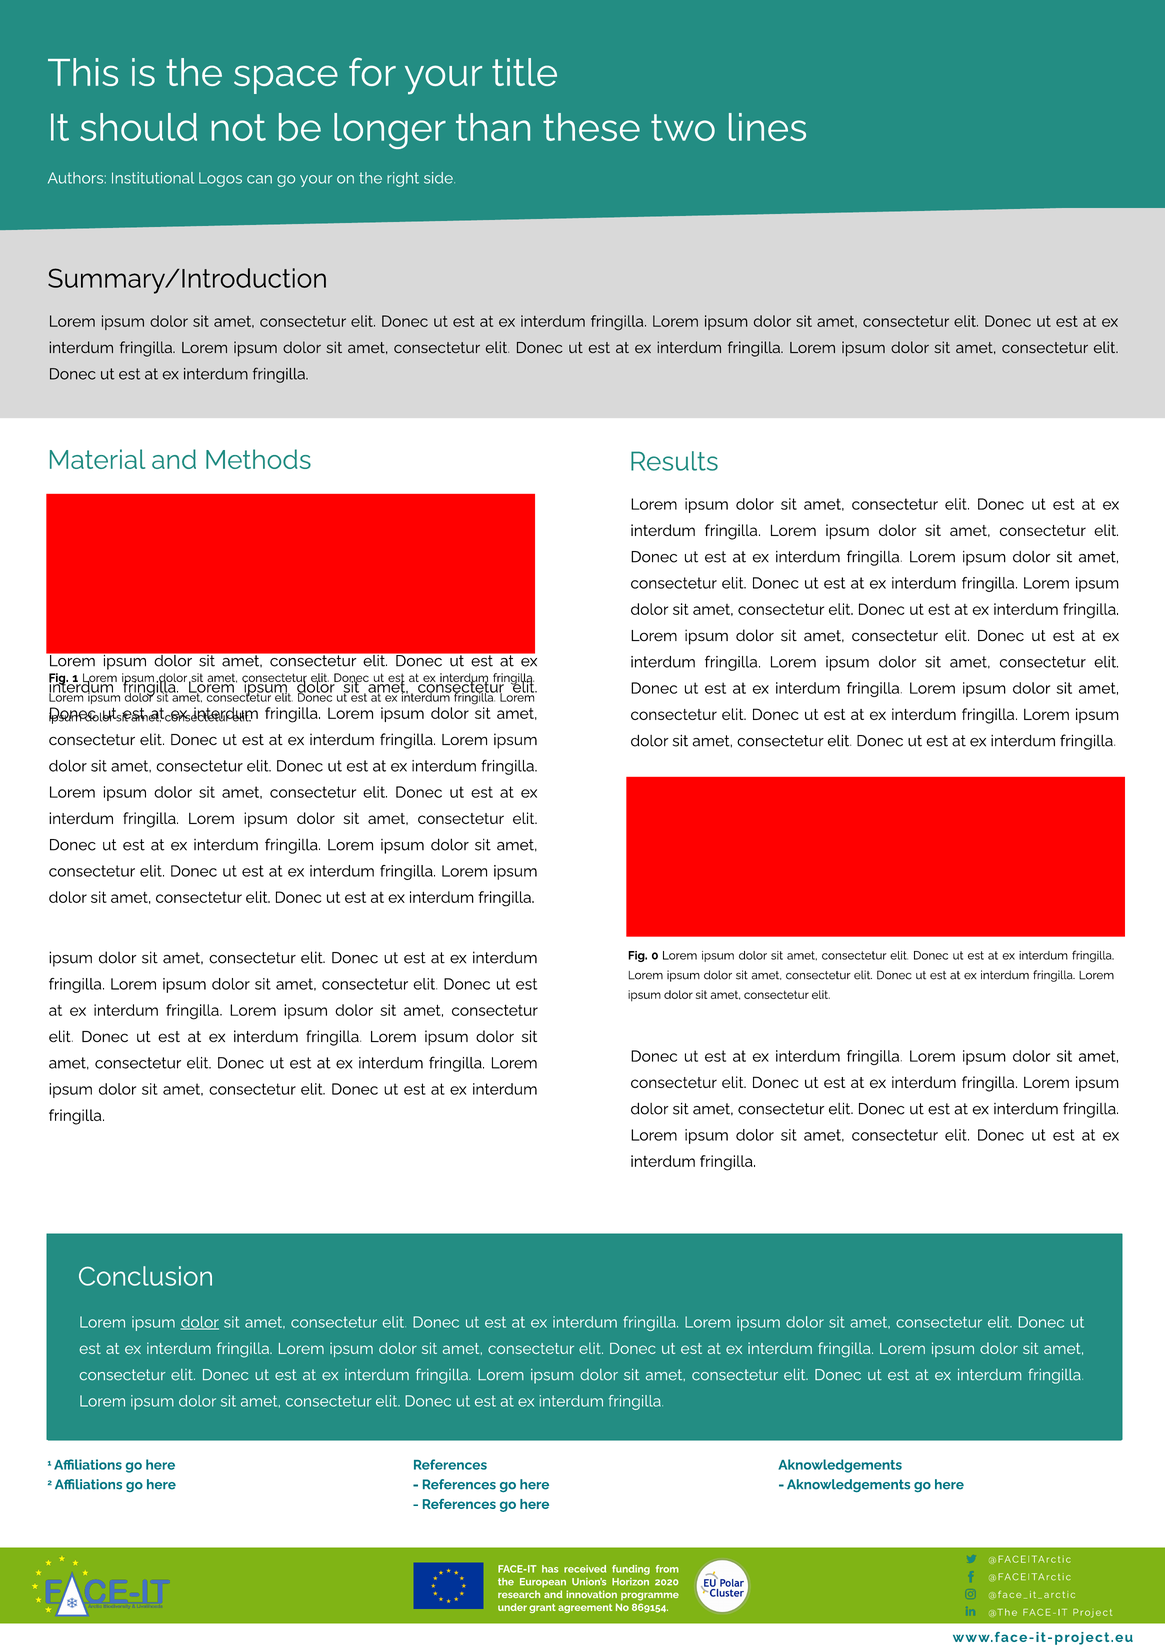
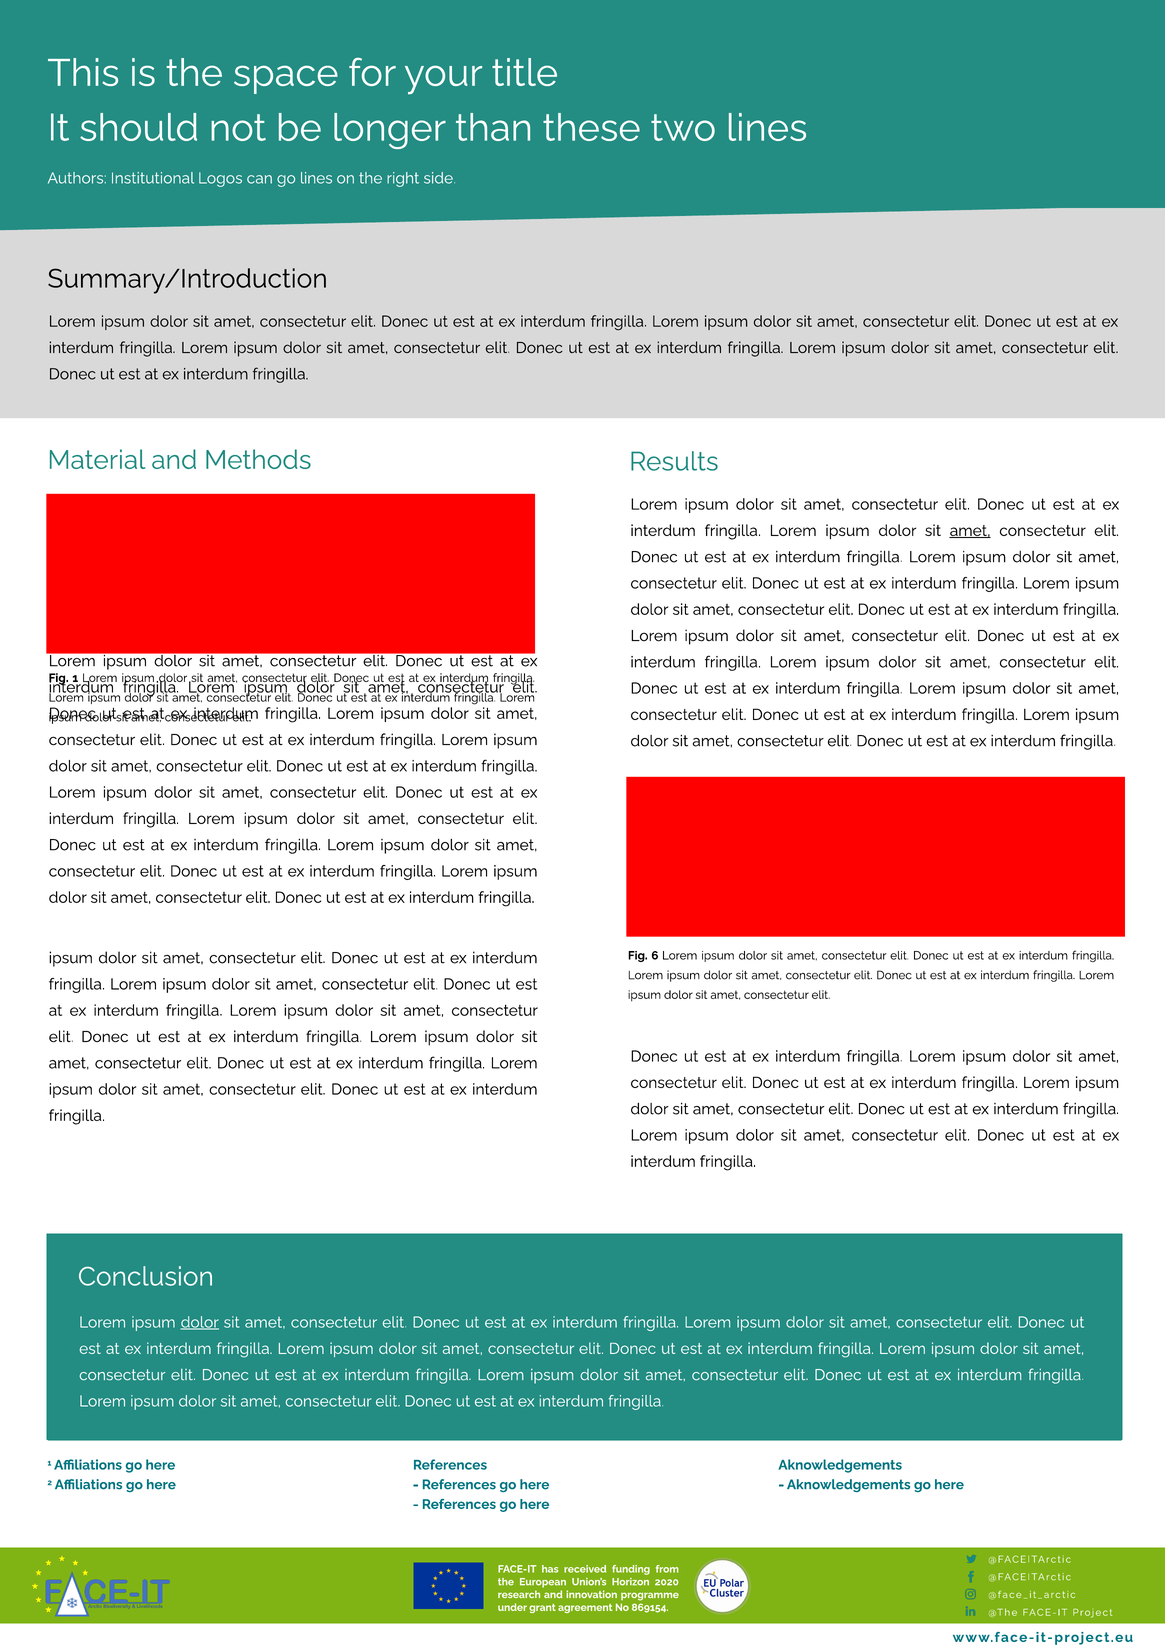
go your: your -> lines
amet at (970, 531) underline: none -> present
0: 0 -> 6
